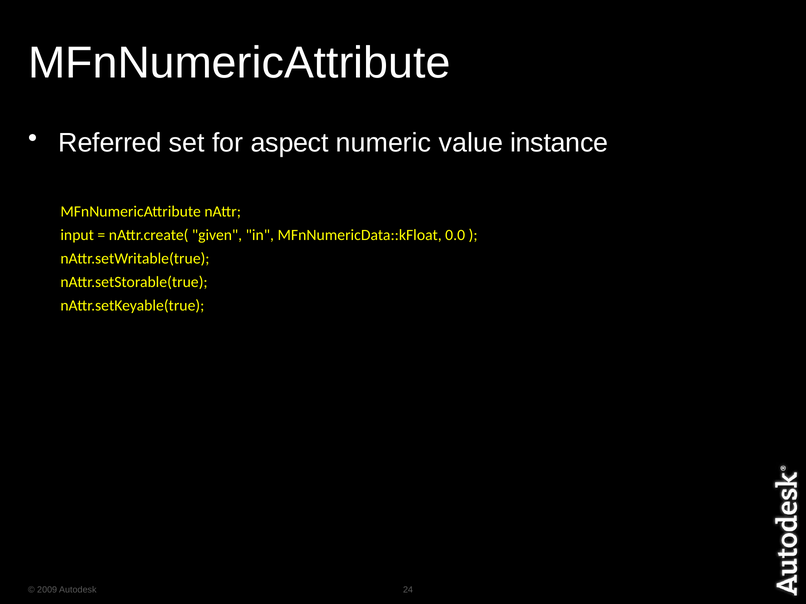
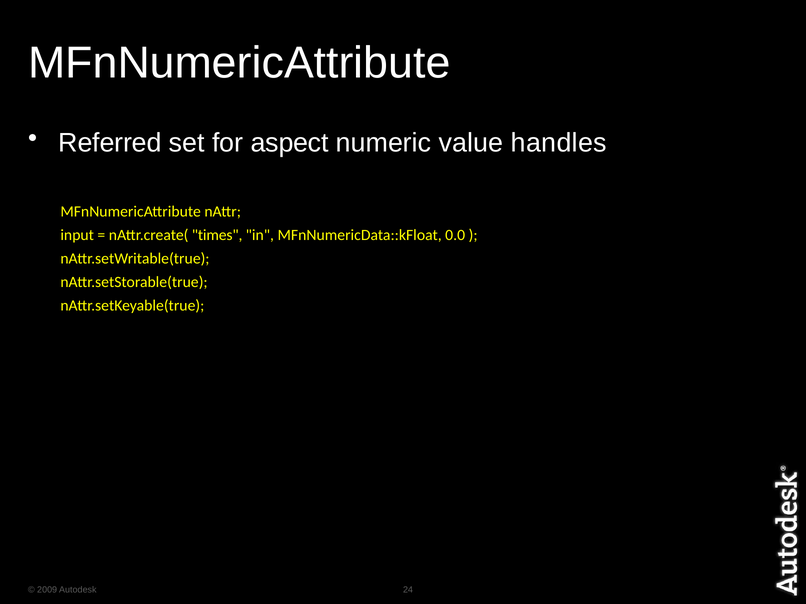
instance: instance -> handles
given: given -> times
